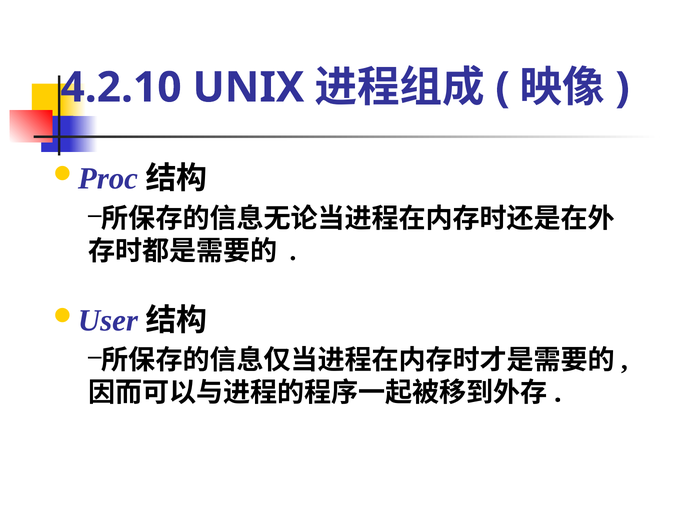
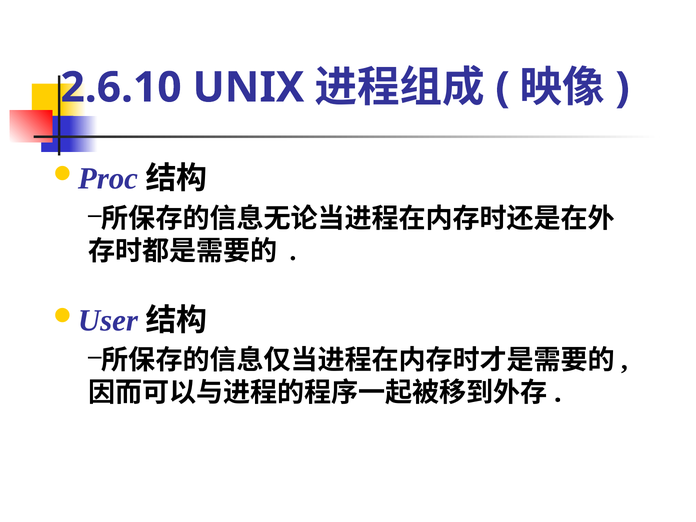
4.2.10: 4.2.10 -> 2.6.10
